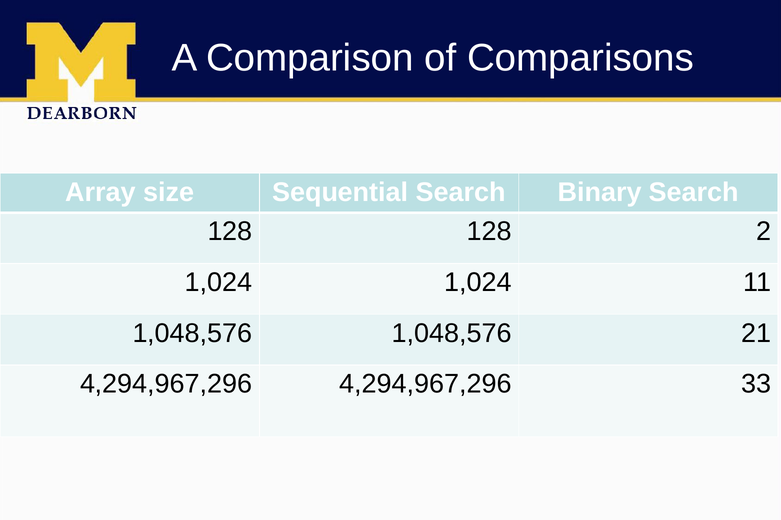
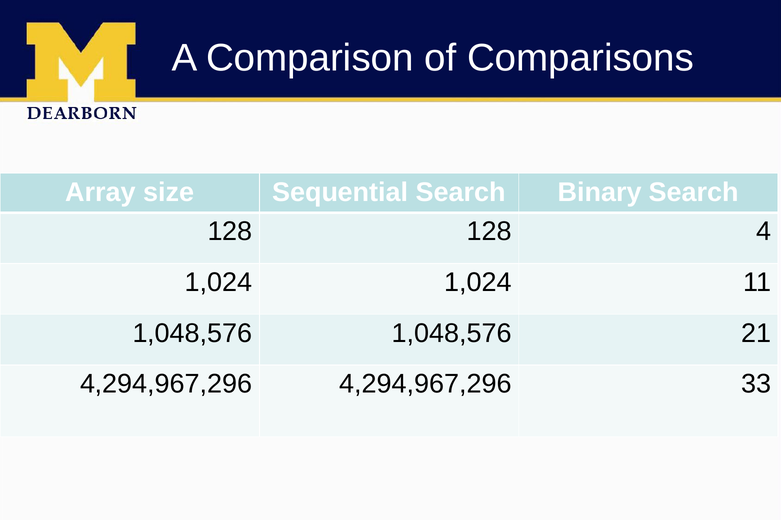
2: 2 -> 4
